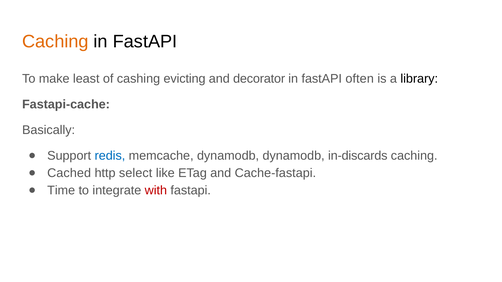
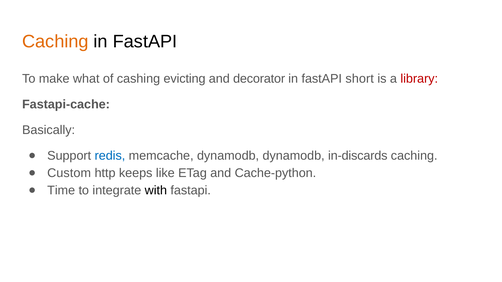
least: least -> what
often: often -> short
library colour: black -> red
Cached: Cached -> Custom
select: select -> keeps
Cache-fastapi: Cache-fastapi -> Cache-python
with colour: red -> black
